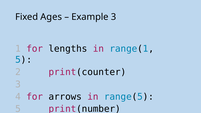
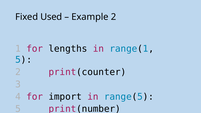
Ages: Ages -> Used
Example 3: 3 -> 2
arrows: arrows -> import
